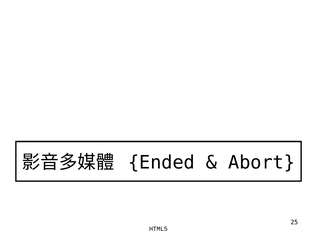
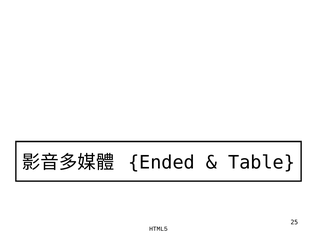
Abort: Abort -> Table
